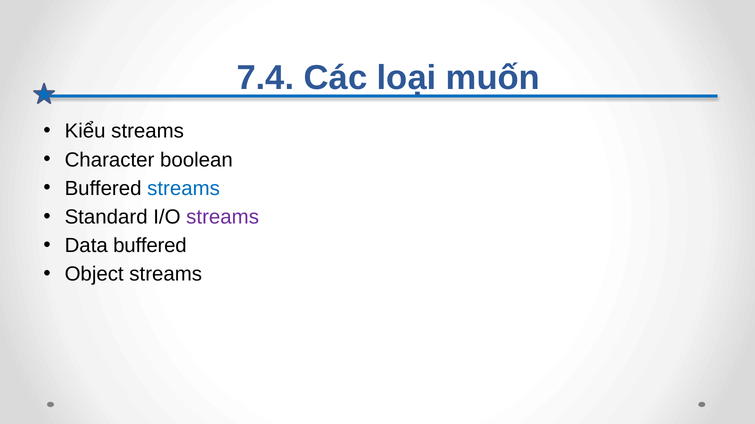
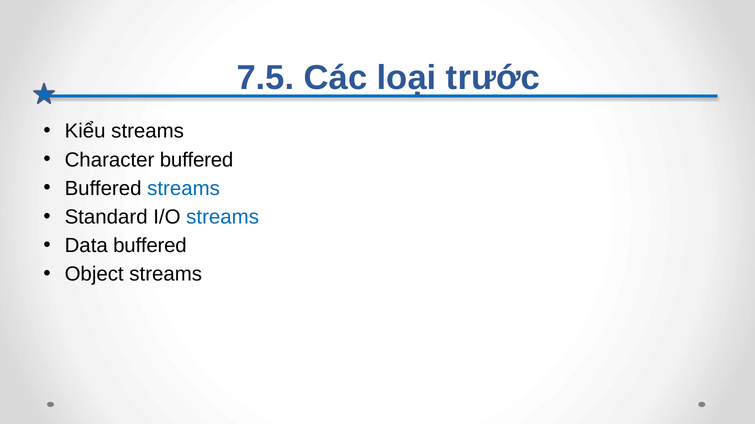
7.4: 7.4 -> 7.5
muốn: muốn -> trước
Character boolean: boolean -> buffered
streams at (223, 217) colour: purple -> blue
